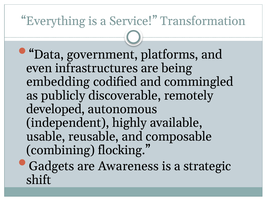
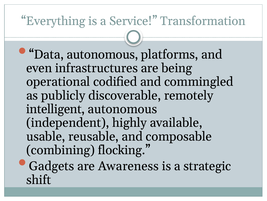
Data government: government -> autonomous
embedding: embedding -> operational
developed: developed -> intelligent
